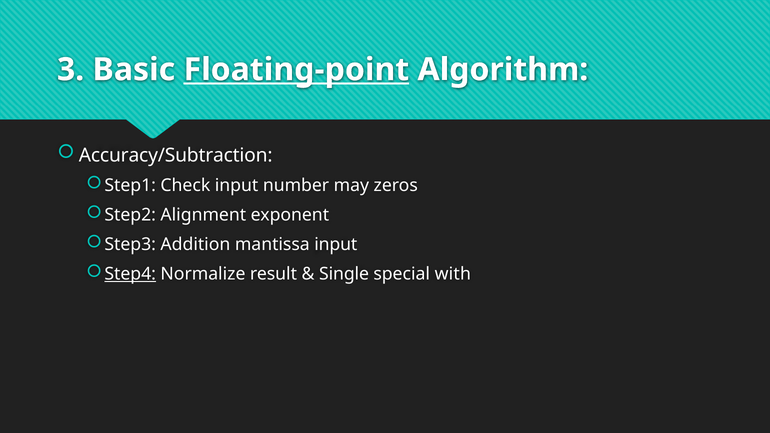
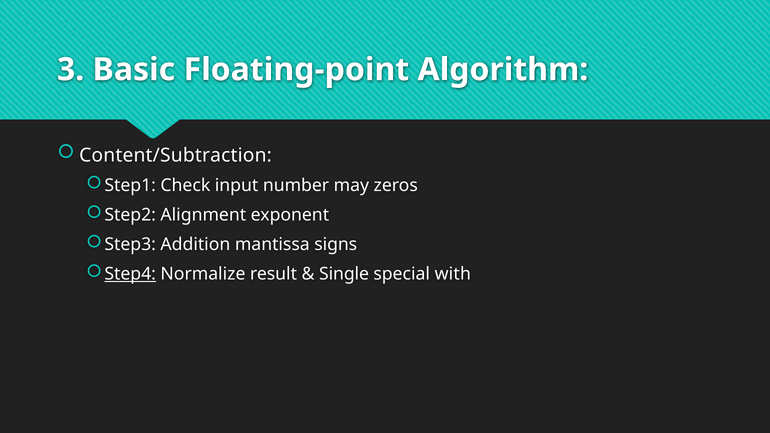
Floating-point underline: present -> none
Accuracy/Subtraction: Accuracy/Subtraction -> Content/Subtraction
mantissa input: input -> signs
